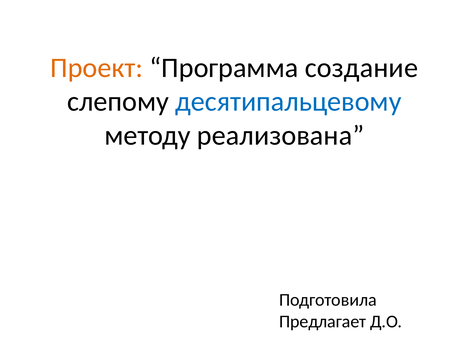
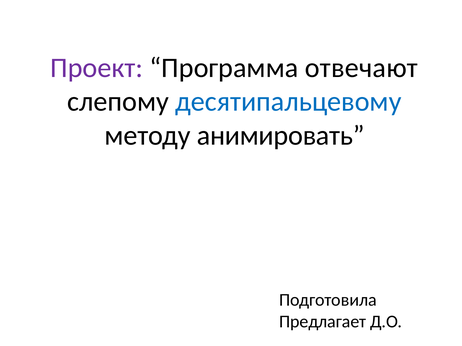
Проект colour: orange -> purple
создание: создание -> отвечают
реализована: реализована -> анимировать
